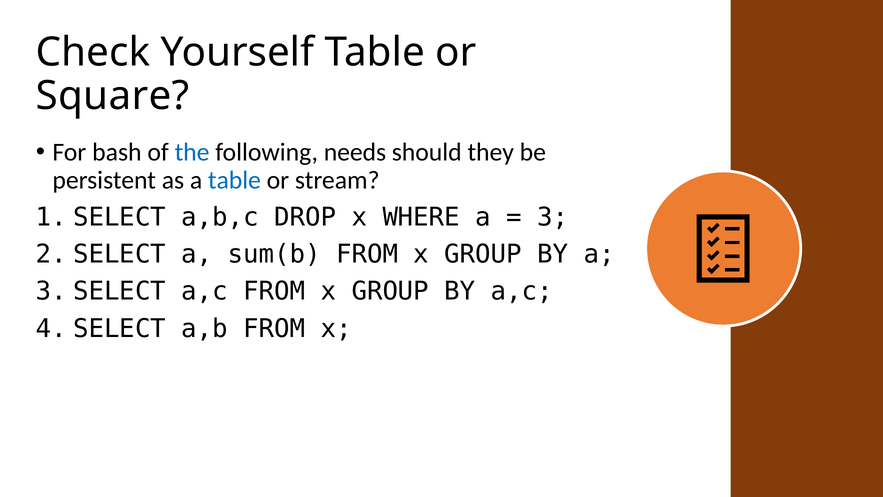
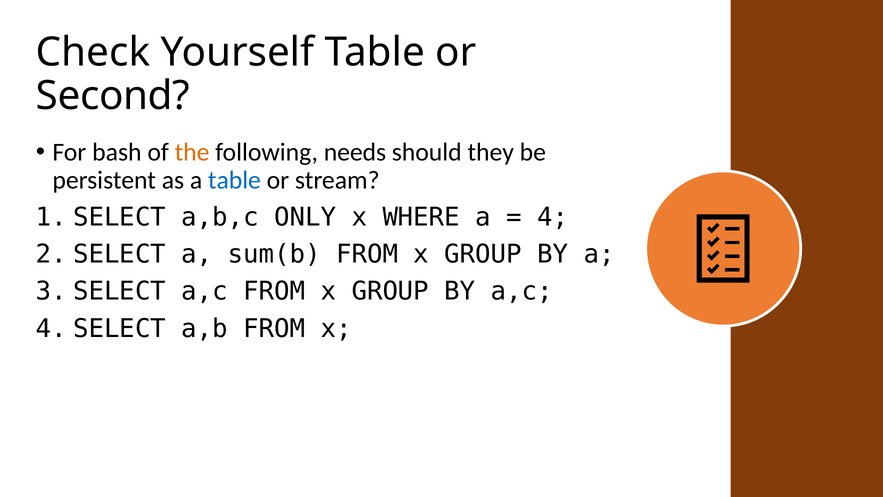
Square: Square -> Second
the colour: blue -> orange
DROP: DROP -> ONLY
3: 3 -> 4
